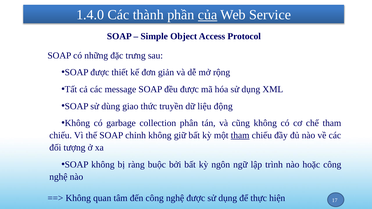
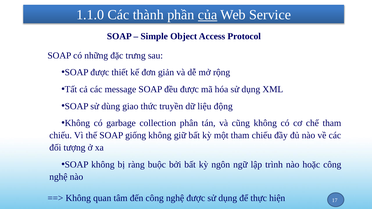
1.4.0: 1.4.0 -> 1.1.0
chỉnh: chỉnh -> giống
tham at (240, 136) underline: present -> none
